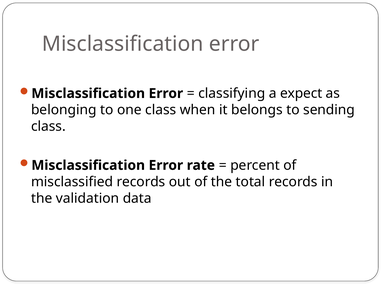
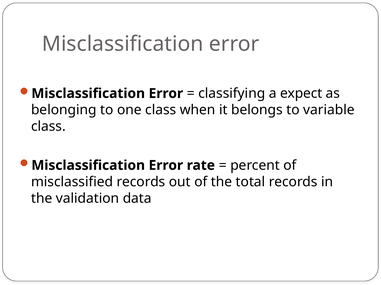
sending: sending -> variable
